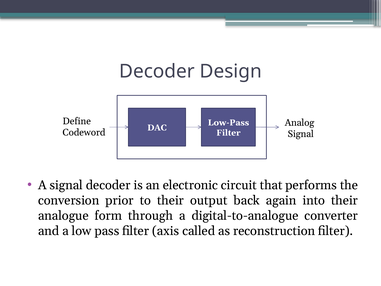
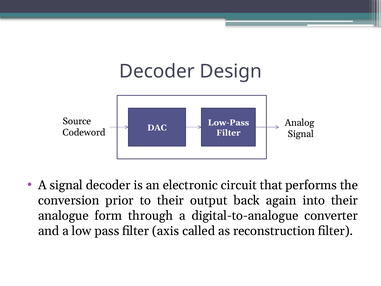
Define: Define -> Source
